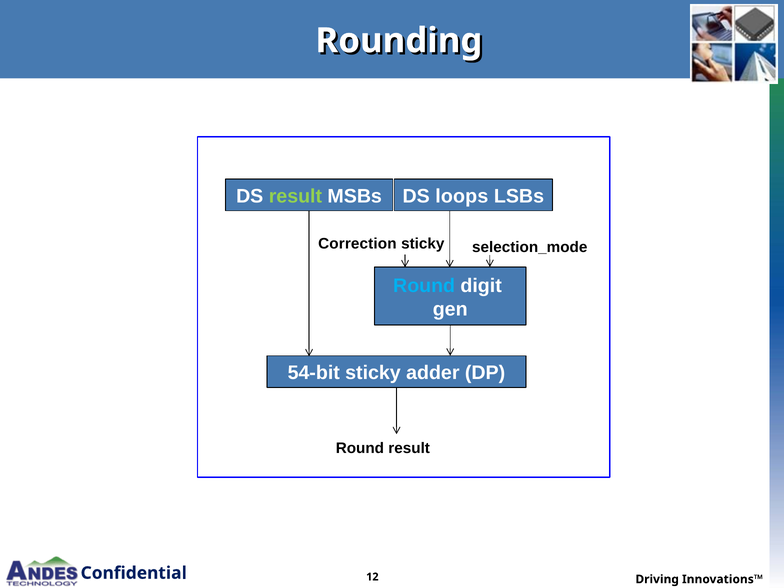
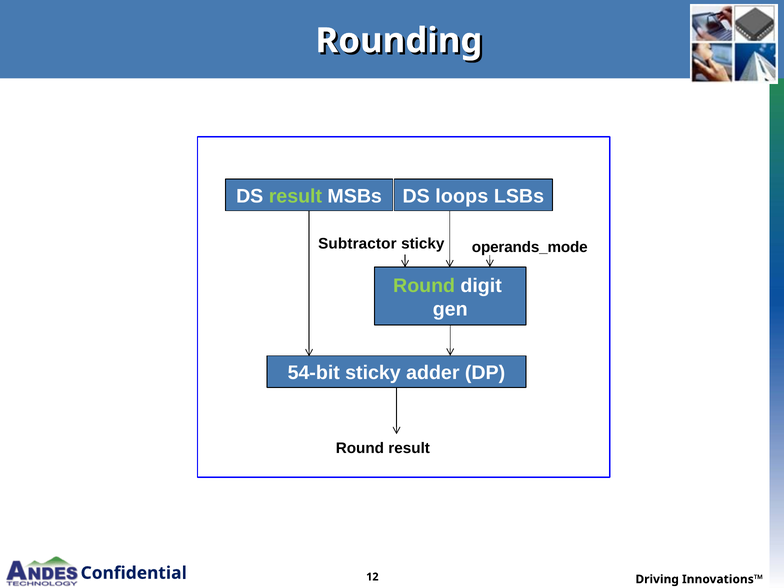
Correction: Correction -> Subtractor
selection_mode: selection_mode -> operands_mode
Round at (424, 286) colour: light blue -> light green
